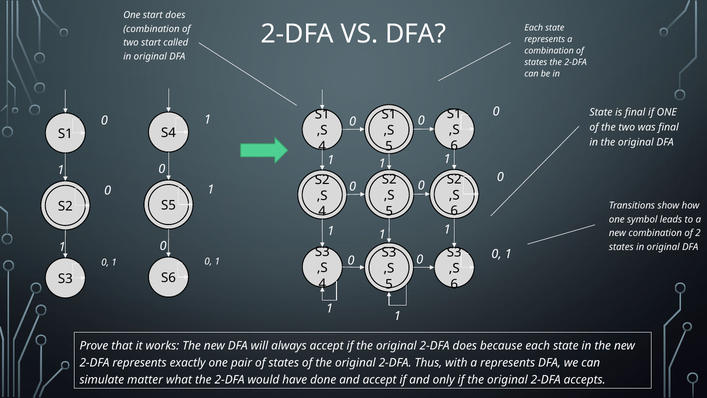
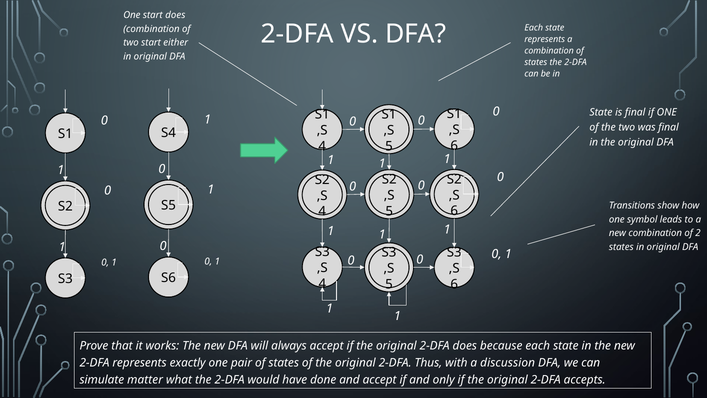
called: called -> either
a represents: represents -> discussion
